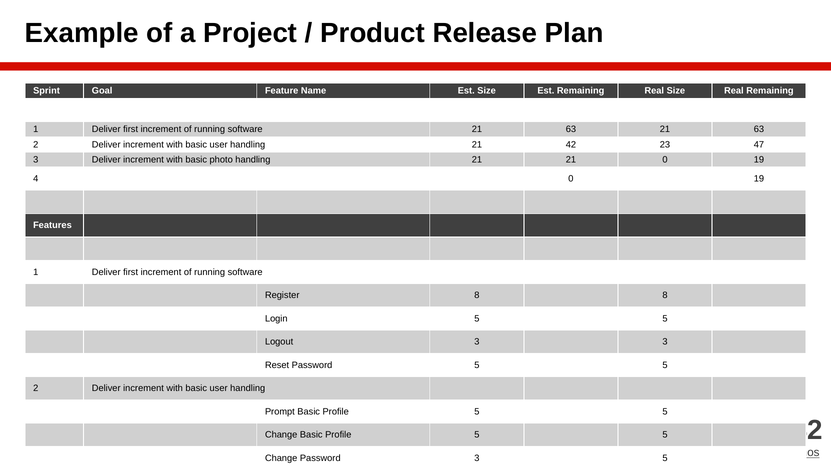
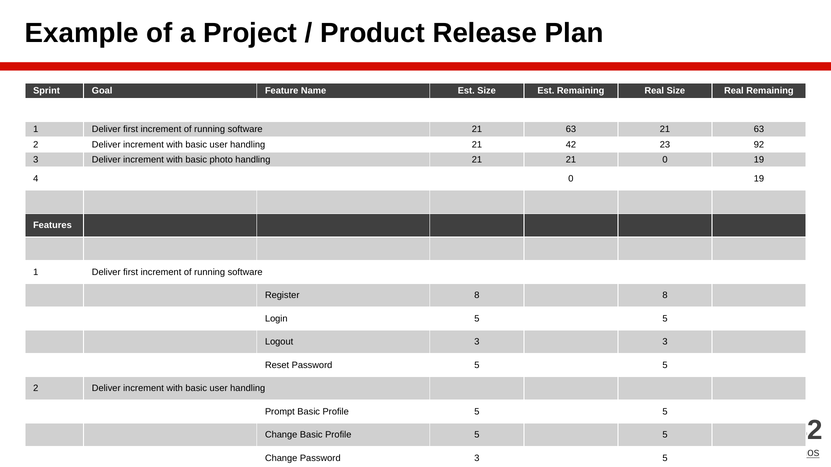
47: 47 -> 92
